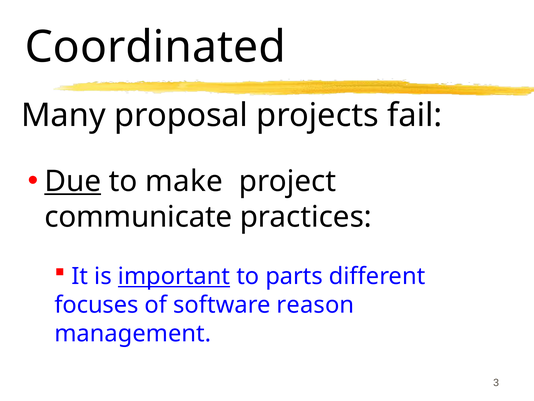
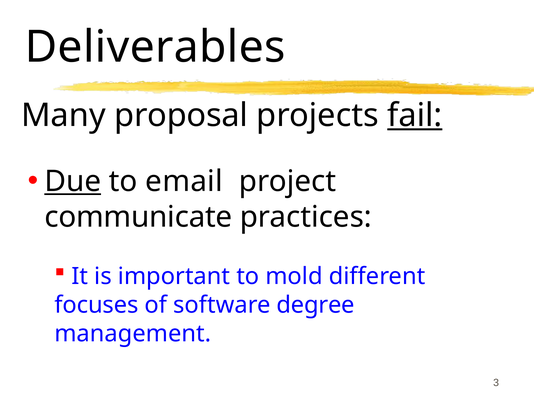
Coordinated: Coordinated -> Deliverables
fail underline: none -> present
make: make -> email
important underline: present -> none
parts: parts -> mold
reason: reason -> degree
